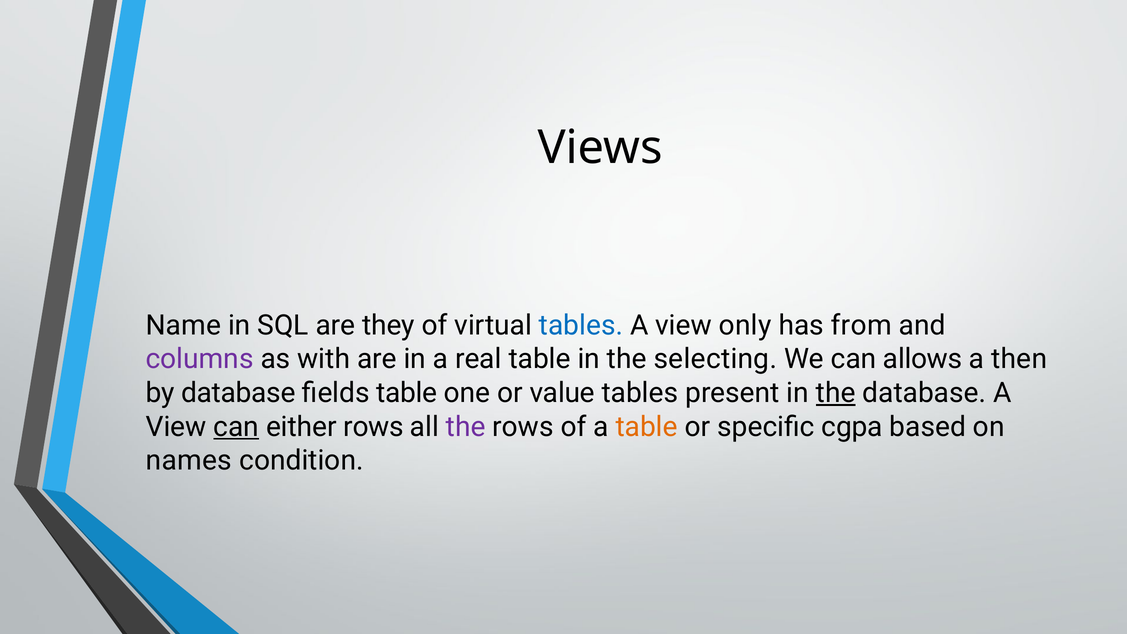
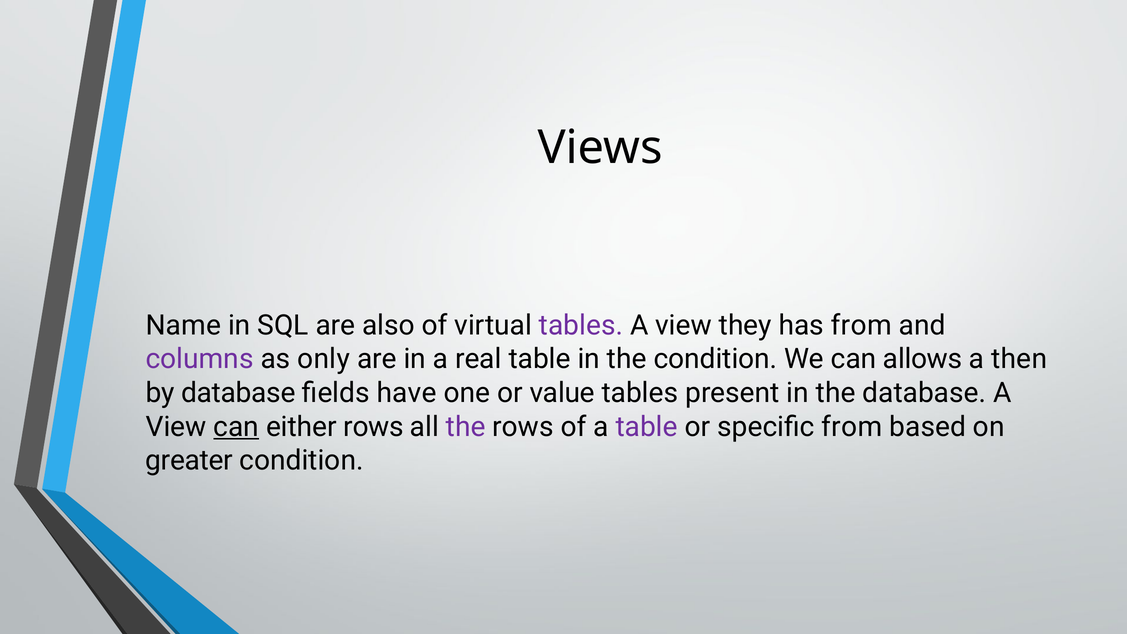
they: they -> also
tables at (581, 325) colour: blue -> purple
only: only -> they
with: with -> only
the selecting: selecting -> condition
fields table: table -> have
the at (836, 393) underline: present -> none
table at (647, 427) colour: orange -> purple
specific cgpa: cgpa -> from
names: names -> greater
